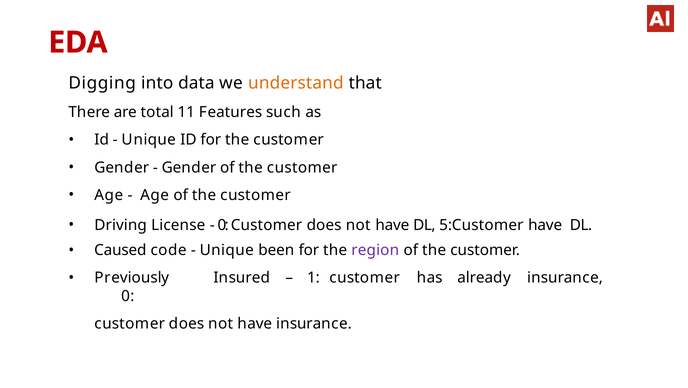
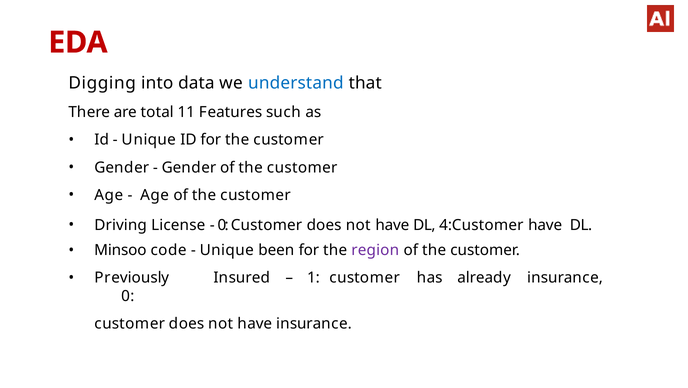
understand colour: orange -> blue
5: 5 -> 4
Caused: Caused -> Minsoo
